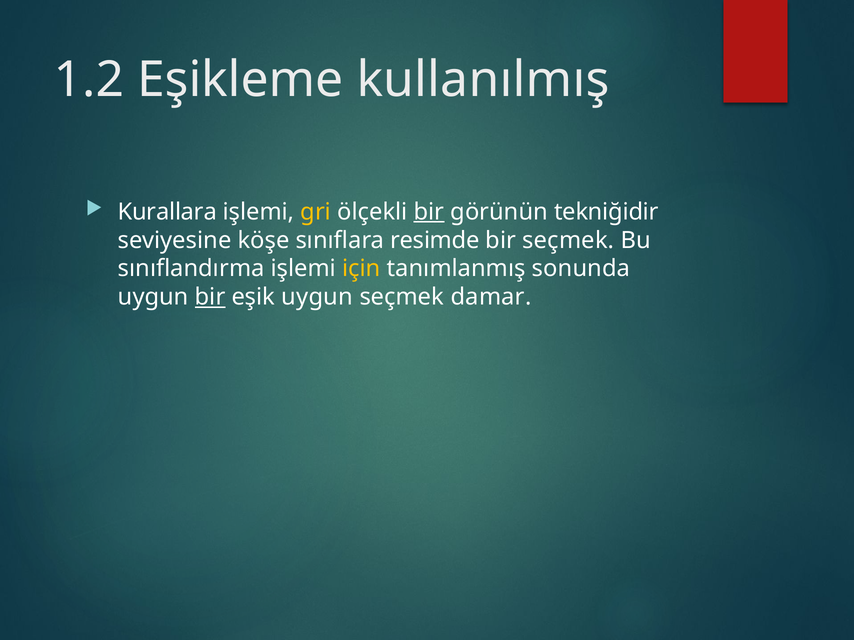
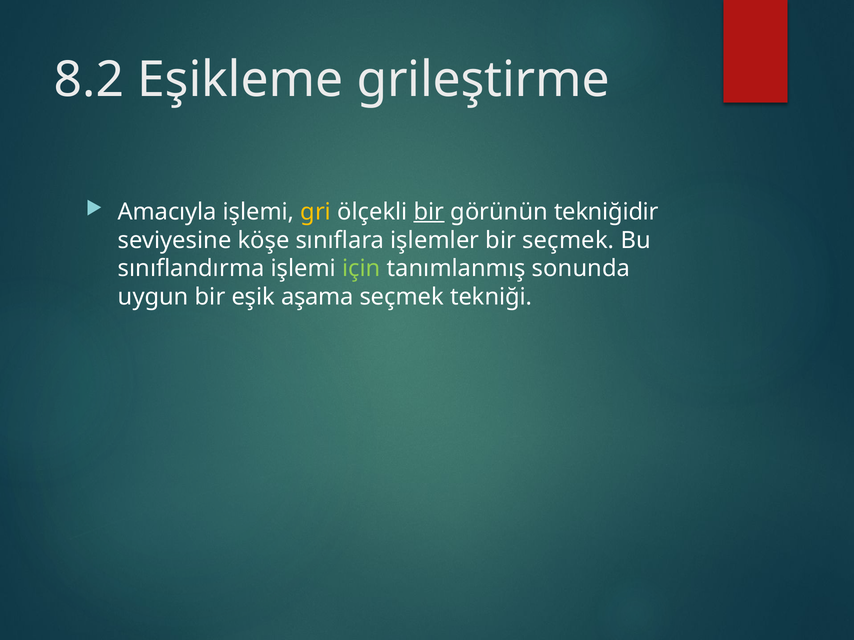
1.2: 1.2 -> 8.2
kullanılmış: kullanılmış -> grileştirme
Kurallara: Kurallara -> Amacıyla
resimde: resimde -> işlemler
için colour: yellow -> light green
bir at (210, 297) underline: present -> none
eşik uygun: uygun -> aşama
damar: damar -> tekniği
